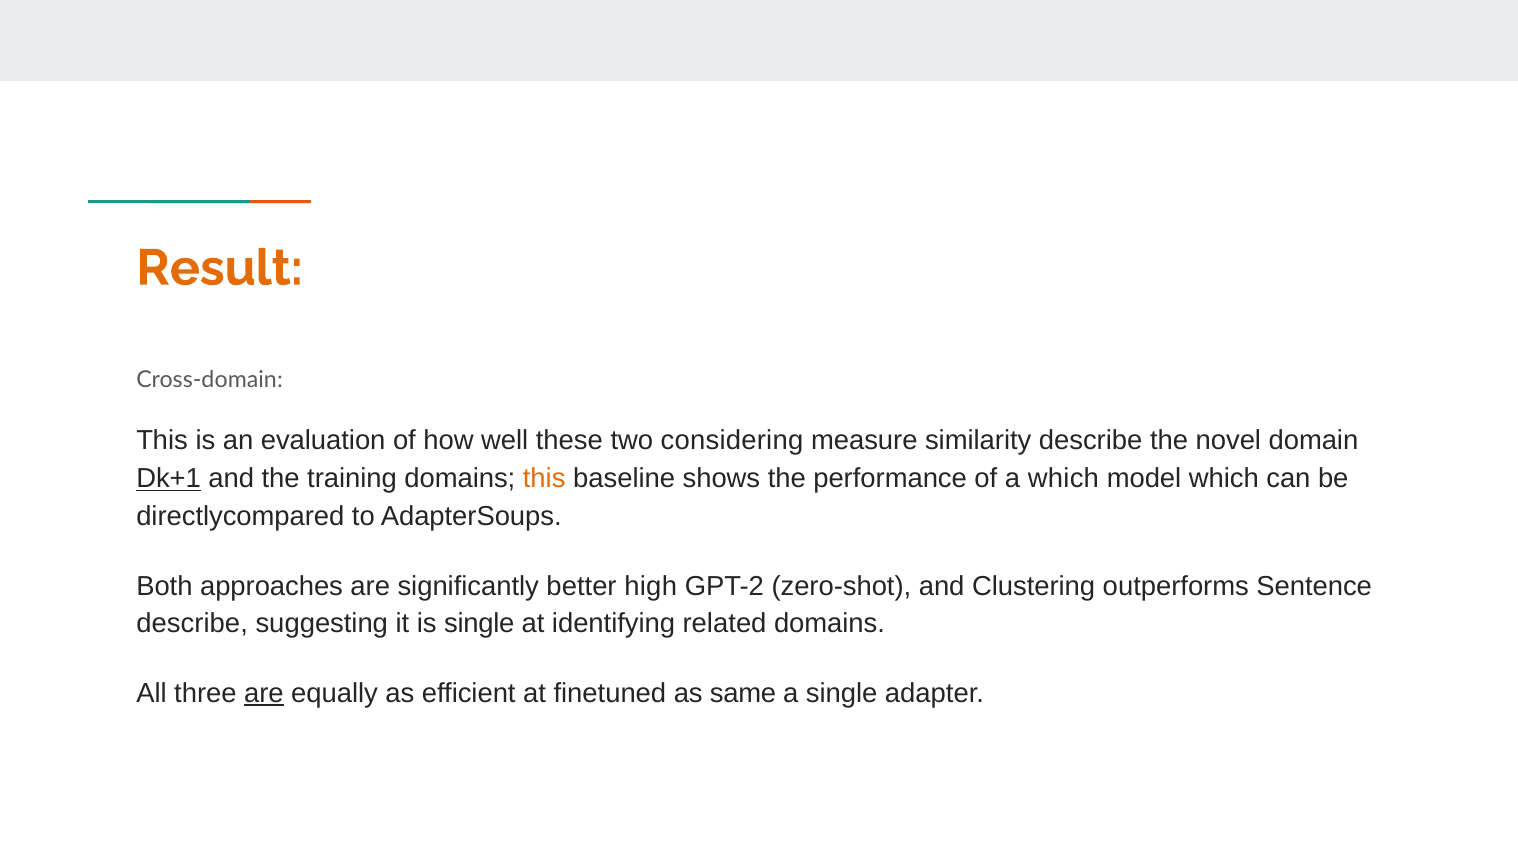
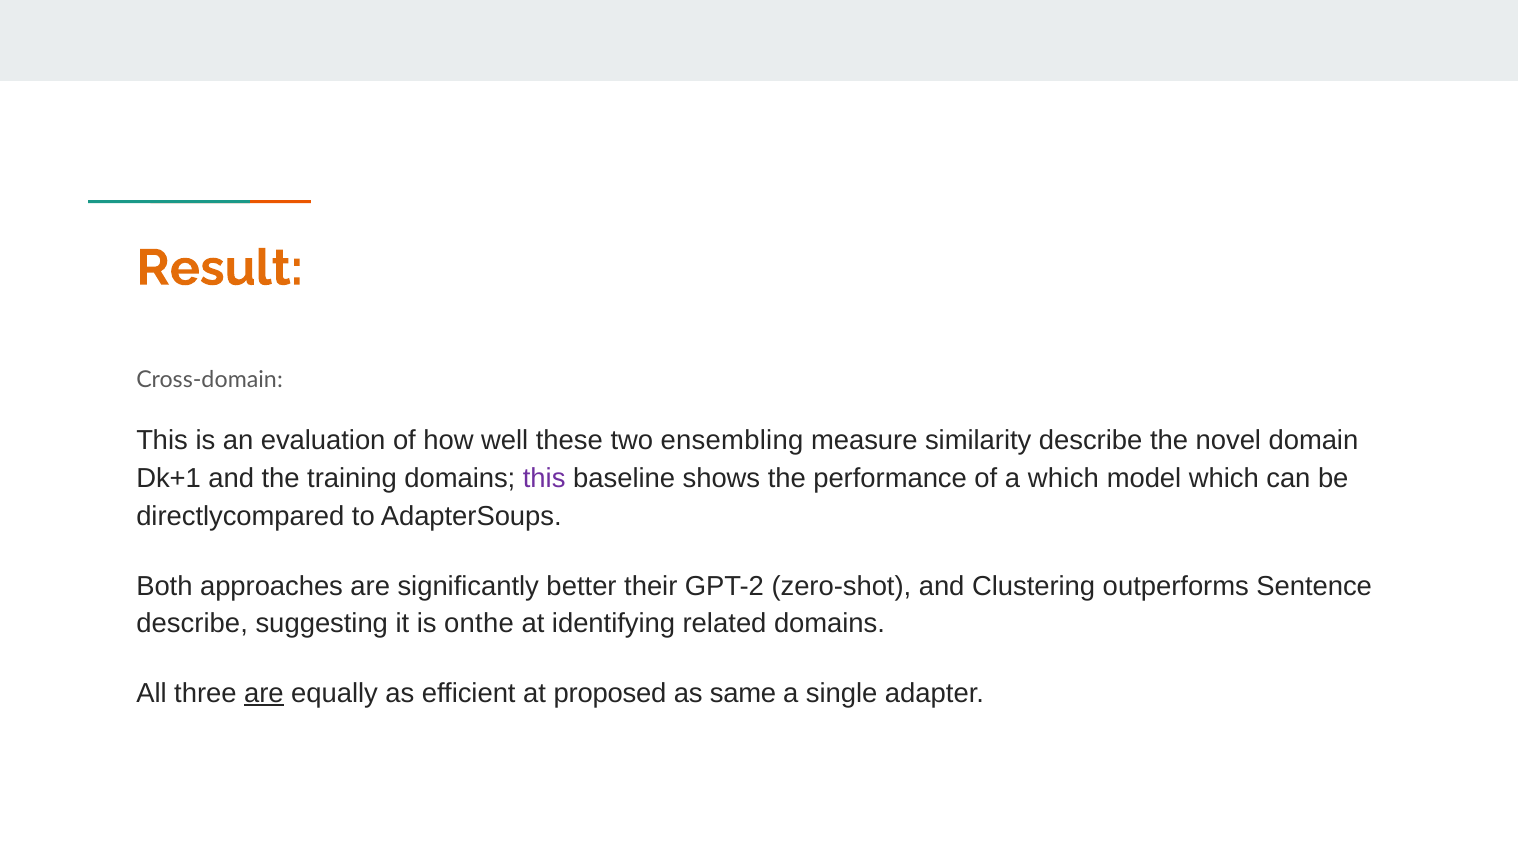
considering: considering -> ensembling
Dk+1 underline: present -> none
this at (544, 479) colour: orange -> purple
high: high -> their
is single: single -> onthe
finetuned: finetuned -> proposed
